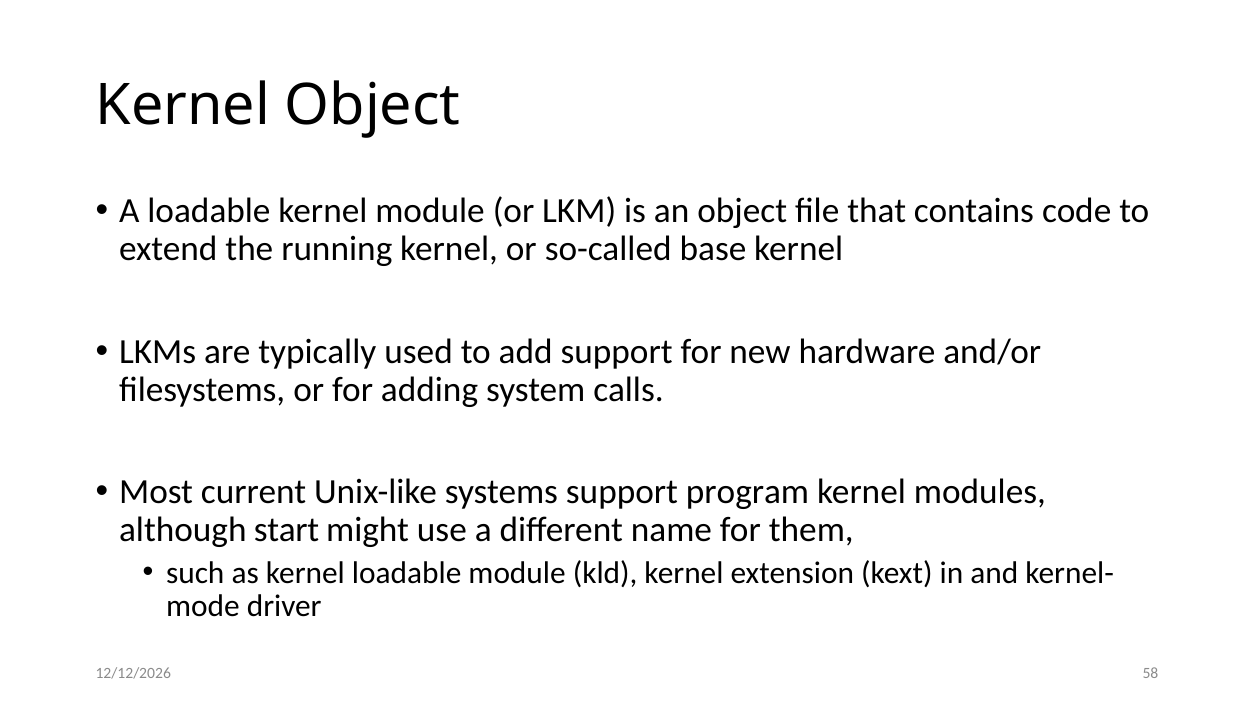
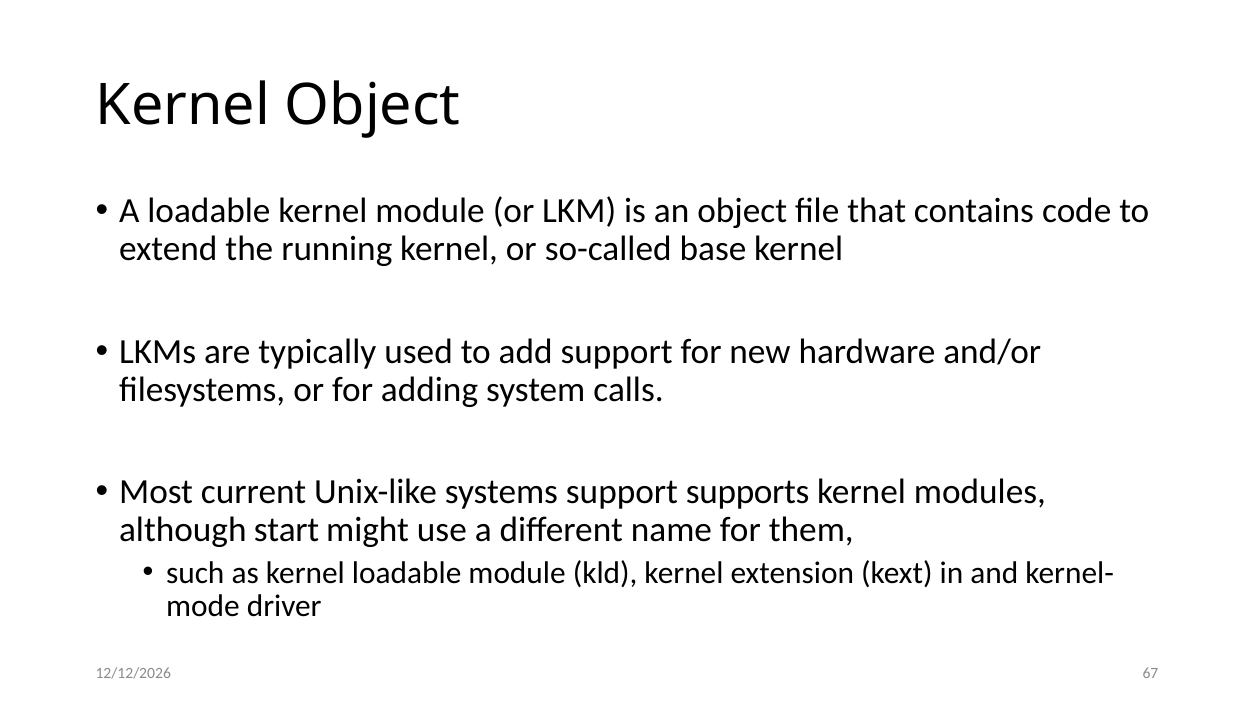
program: program -> supports
58: 58 -> 67
